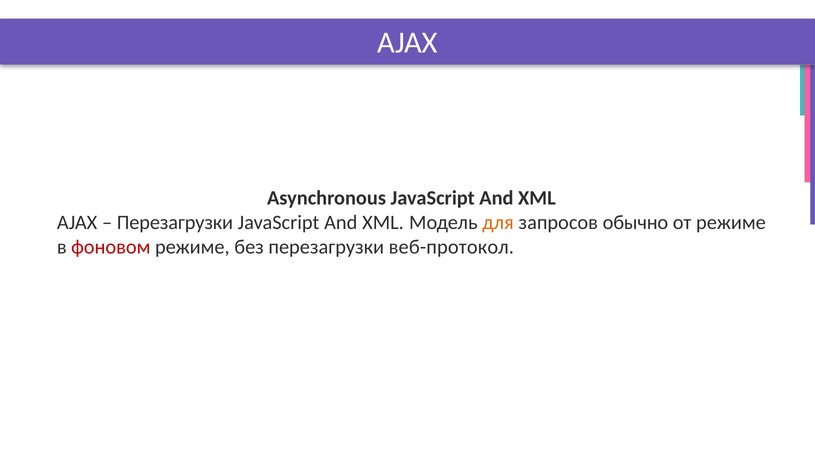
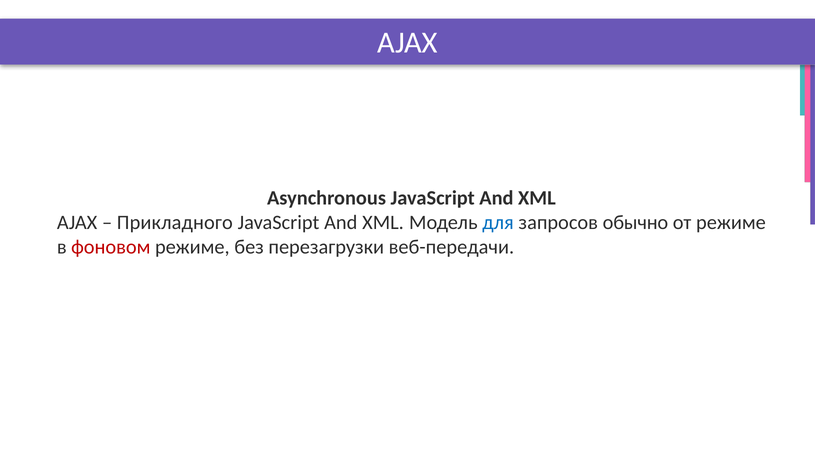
Перезагрузки at (175, 222): Перезагрузки -> Прикладного
для colour: orange -> blue
веб-протокол: веб-протокол -> веб-передачи
